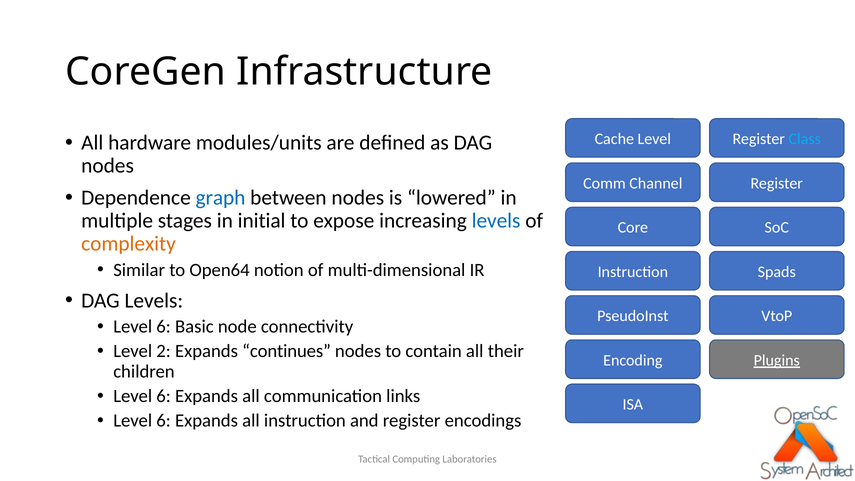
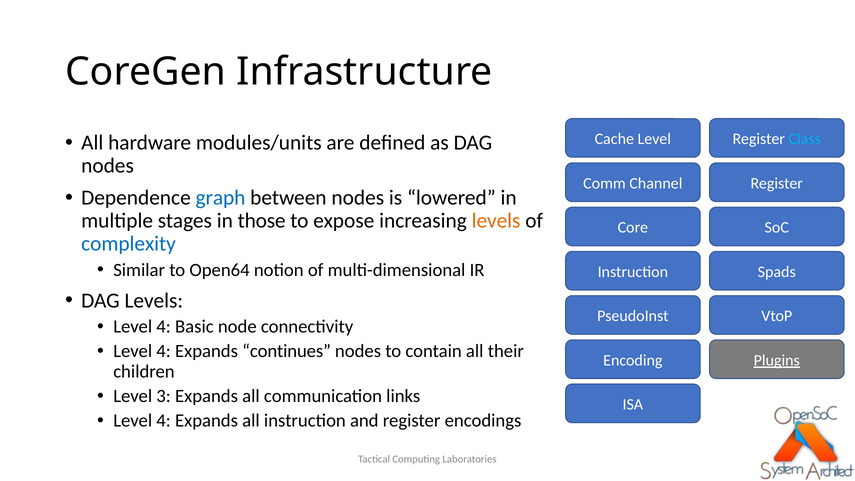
initial: initial -> those
levels at (496, 221) colour: blue -> orange
complexity colour: orange -> blue
6 at (164, 327): 6 -> 4
2 at (164, 351): 2 -> 4
6 at (164, 396): 6 -> 3
6 at (164, 421): 6 -> 4
